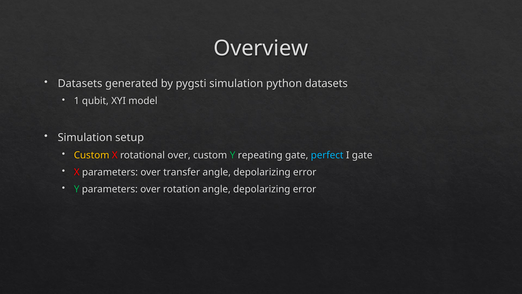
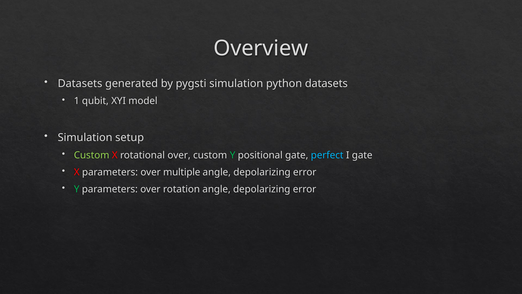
Custom at (92, 155) colour: yellow -> light green
repeating: repeating -> positional
transfer: transfer -> multiple
